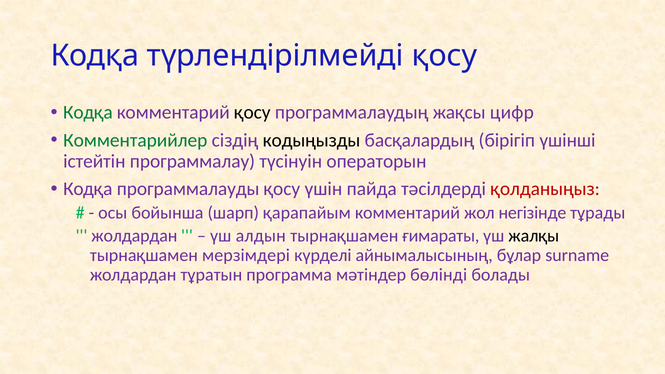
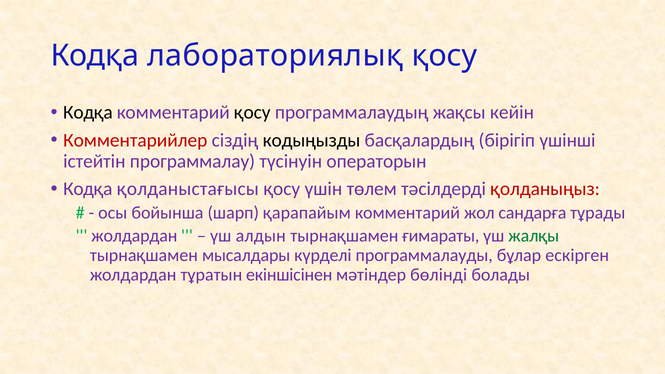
түрлендірілмейді: түрлендірілмейді -> лабораториялық
Кодқа at (88, 112) colour: green -> black
цифр: цифр -> кейін
Комментарийлер colour: green -> red
программалауды: программалауды -> қолданыстағысы
пайда: пайда -> төлем
негізінде: негізінде -> сандарға
жалқы colour: black -> green
мерзімдері: мерзімдері -> мысалдары
айнымалысының: айнымалысының -> программалауды
surname: surname -> ескірген
программа: программа -> екіншісінен
